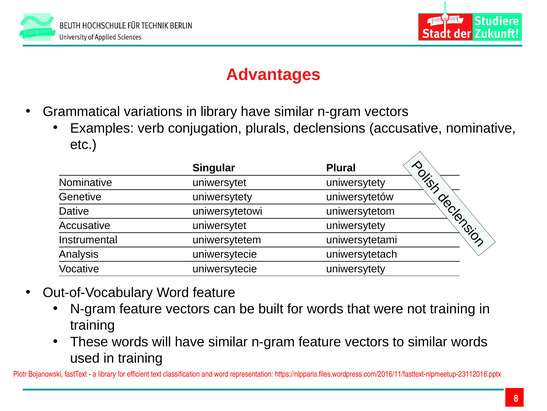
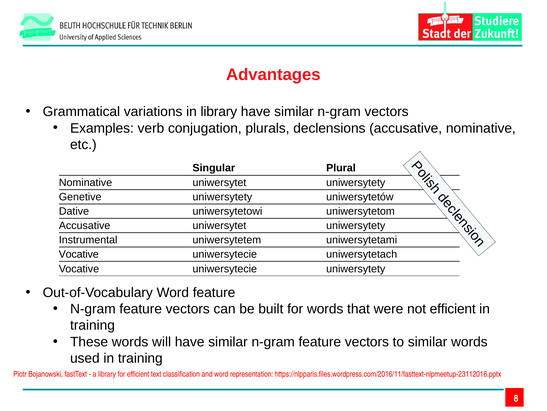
Analysis at (79, 254): Analysis -> Vocative
not training: training -> efficient
